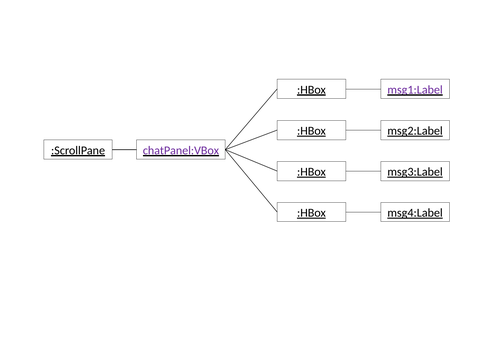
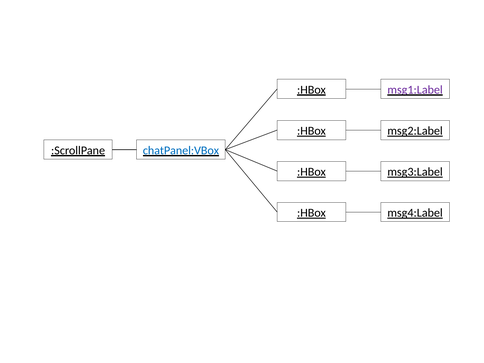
chatPanel:VBox colour: purple -> blue
